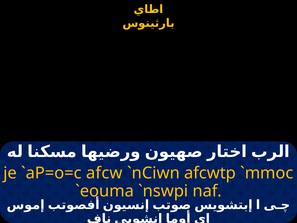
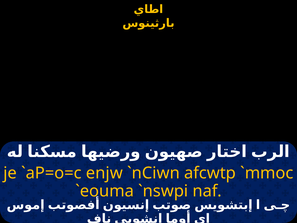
afcw: afcw -> enjw
